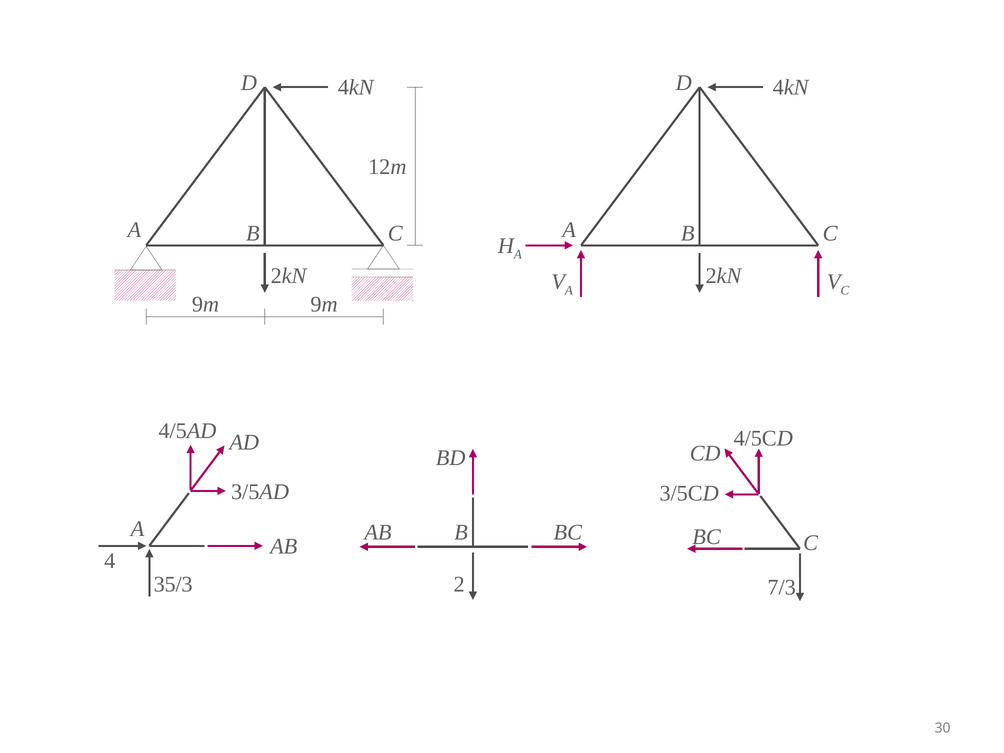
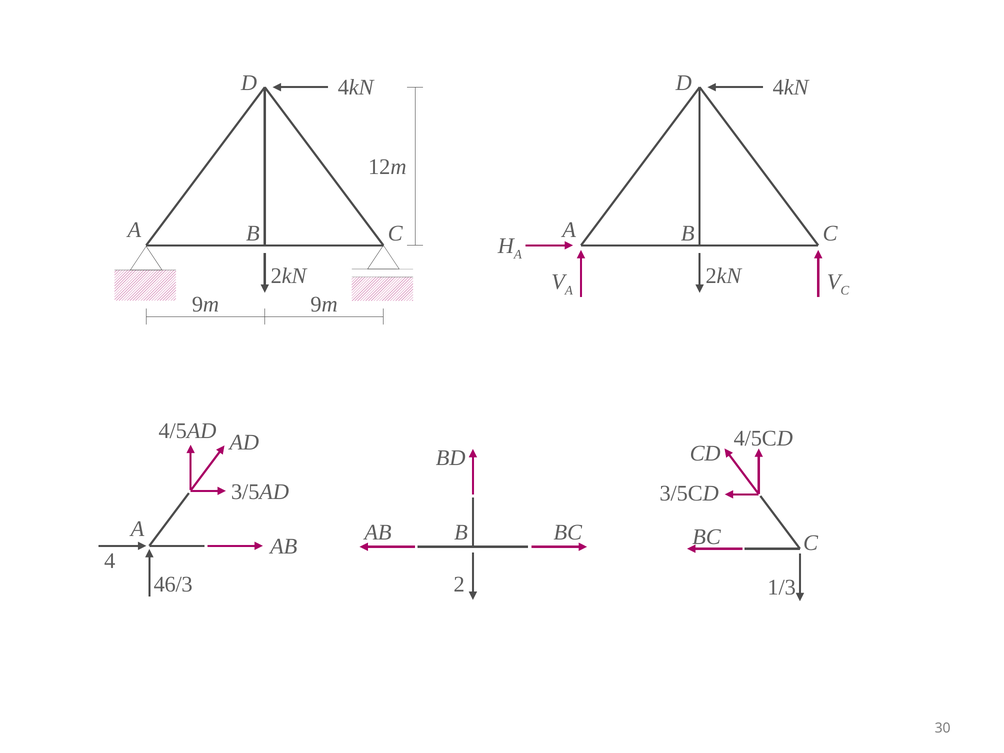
35/3: 35/3 -> 46/3
7/3: 7/3 -> 1/3
